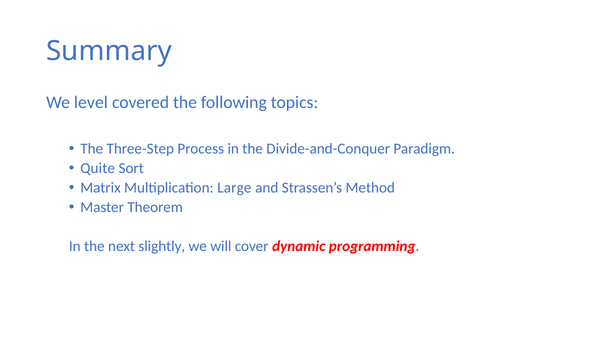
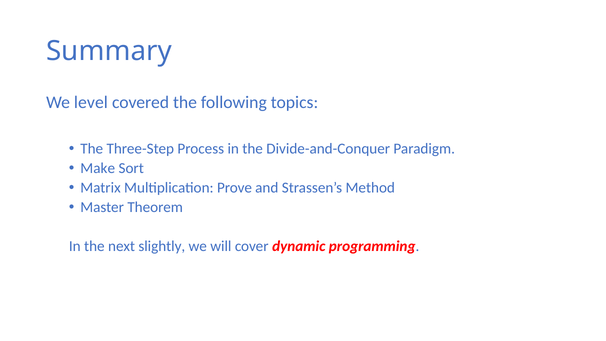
Quite: Quite -> Make
Large: Large -> Prove
